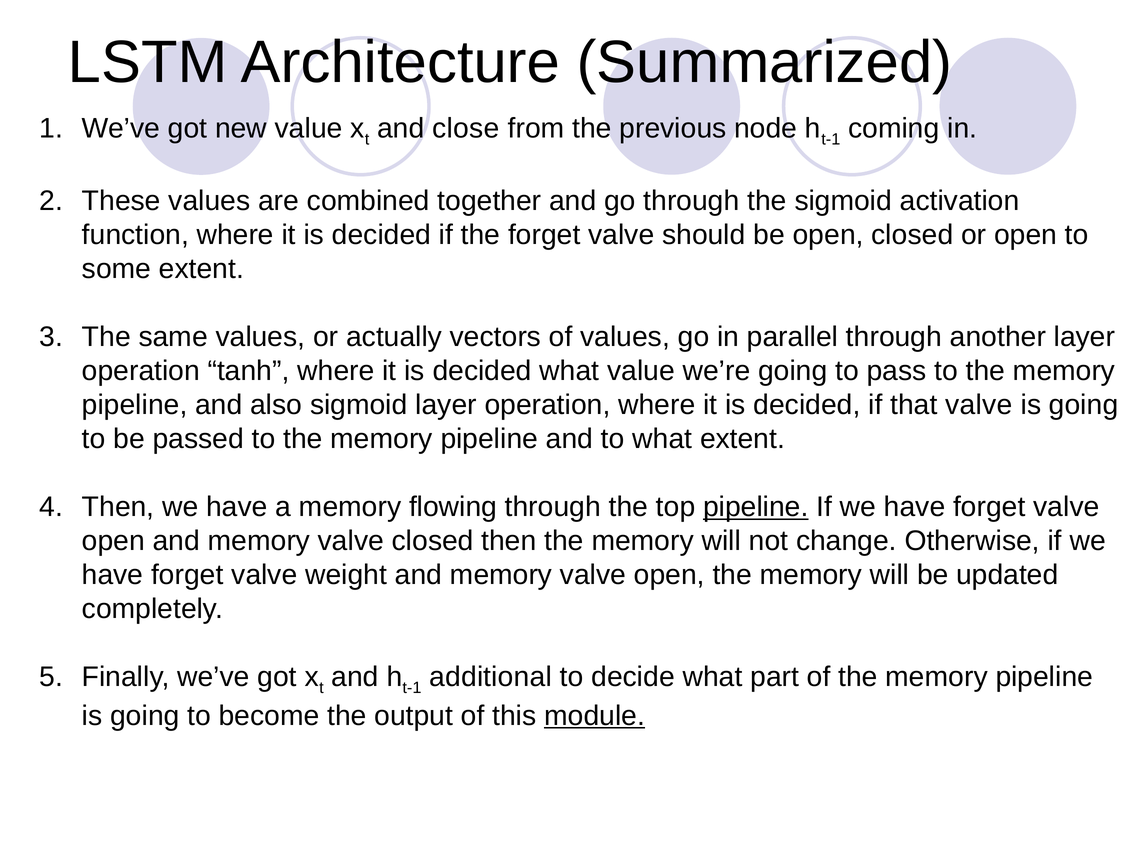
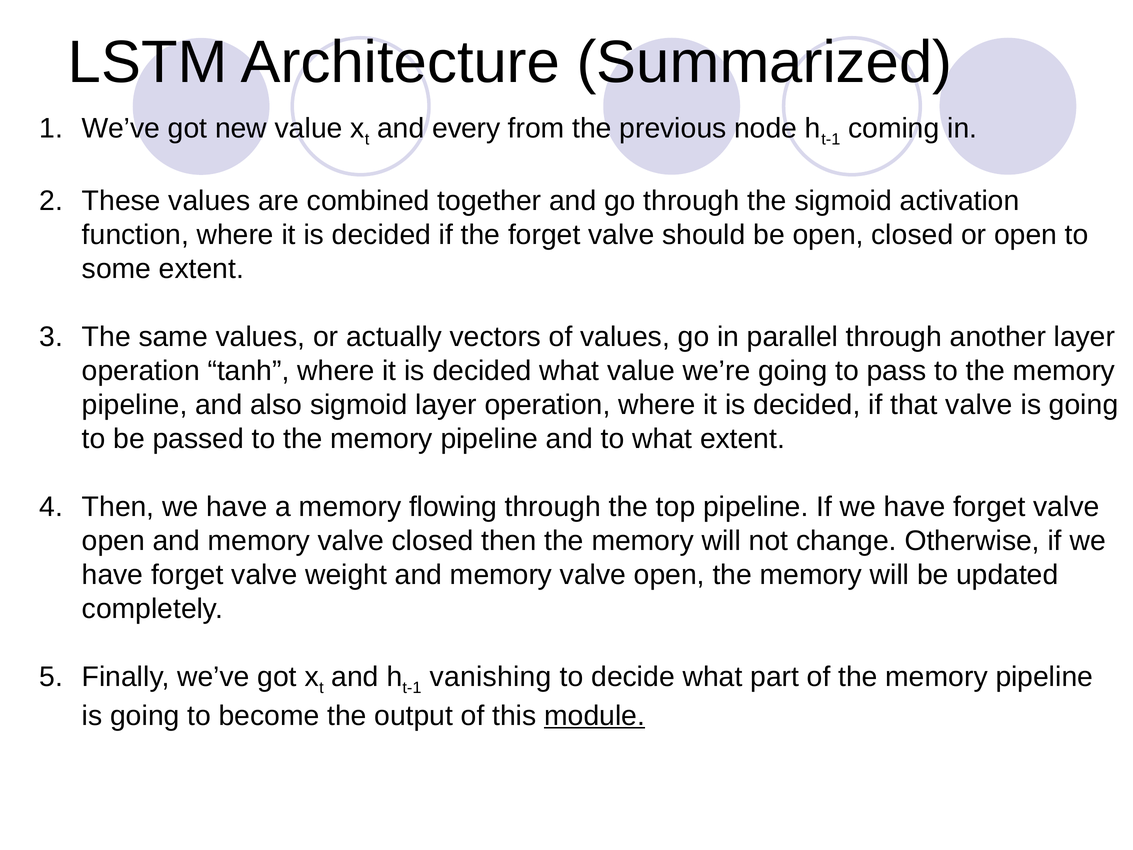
close: close -> every
pipeline at (756, 507) underline: present -> none
additional: additional -> vanishing
